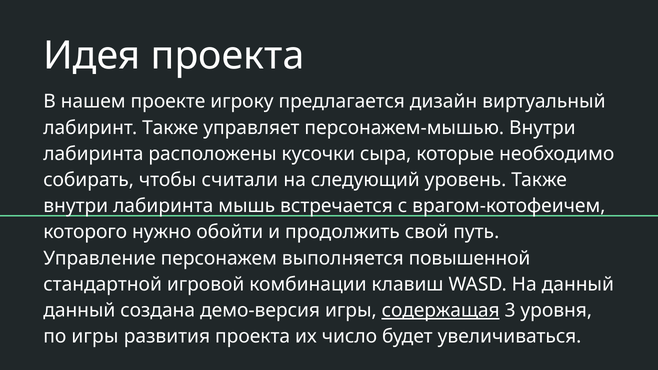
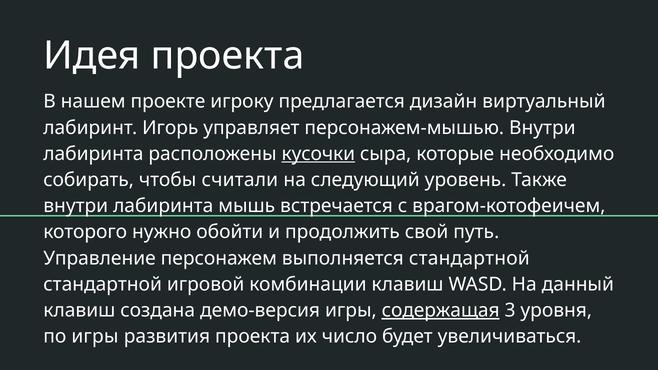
лабиринт Также: Также -> Игорь
кусочки underline: none -> present
выполняется повышенной: повышенной -> стандартной
данный at (79, 311): данный -> клавиш
